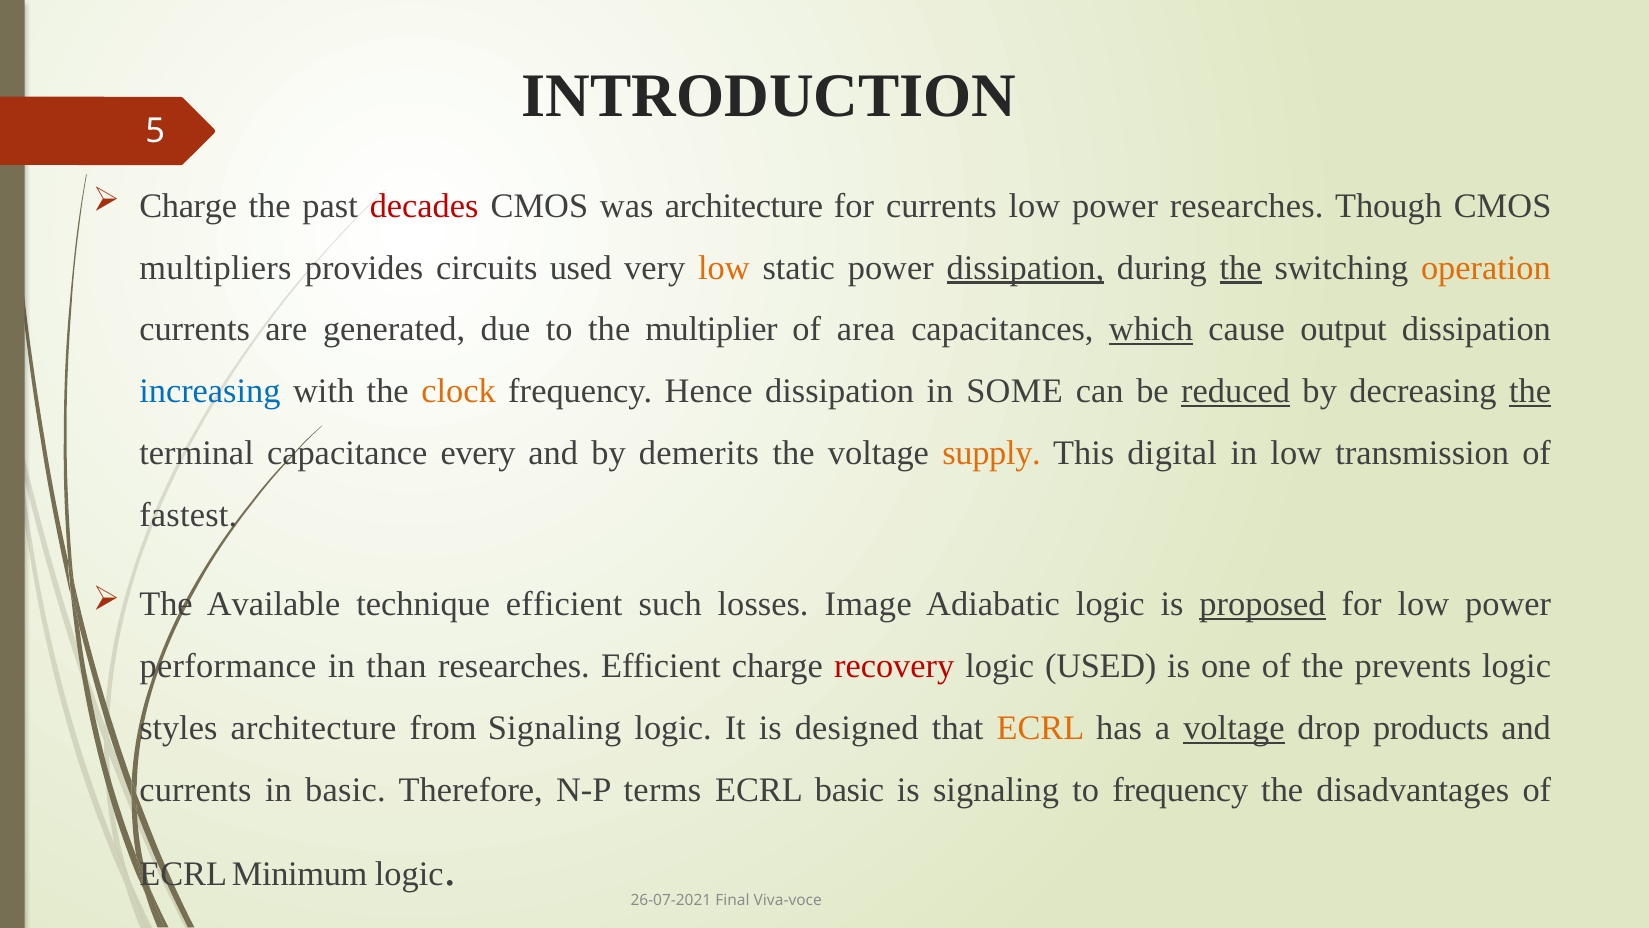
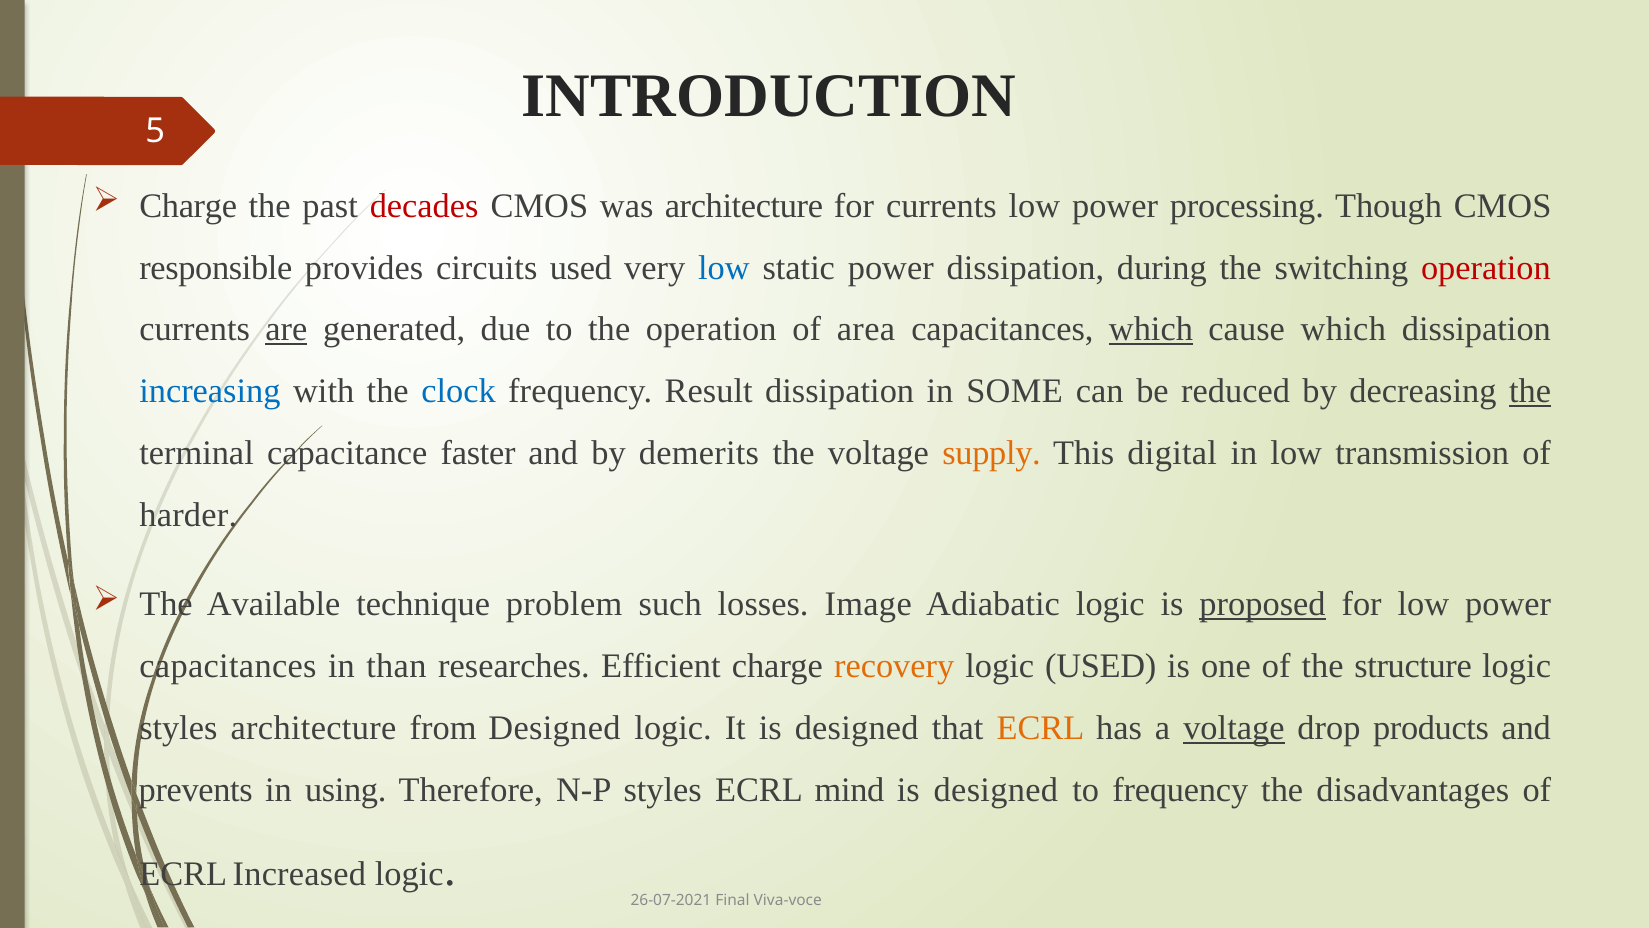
power researches: researches -> processing
multipliers: multipliers -> responsible
low at (724, 268) colour: orange -> blue
dissipation at (1025, 268) underline: present -> none
the at (1241, 268) underline: present -> none
operation at (1486, 268) colour: orange -> red
are underline: none -> present
the multiplier: multiplier -> operation
cause output: output -> which
clock colour: orange -> blue
Hence: Hence -> Result
reduced underline: present -> none
every: every -> faster
fastest: fastest -> harder
technique efficient: efficient -> problem
performance at (228, 666): performance -> capacitances
recovery colour: red -> orange
prevents: prevents -> structure
from Signaling: Signaling -> Designed
currents at (195, 790): currents -> prevents
in basic: basic -> using
N-P terms: terms -> styles
ECRL basic: basic -> mind
signaling at (996, 790): signaling -> designed
Minimum: Minimum -> Increased
